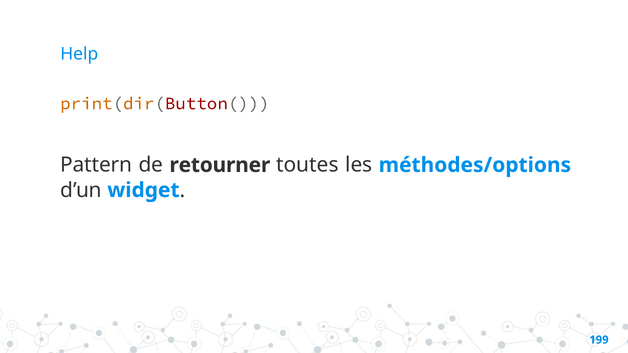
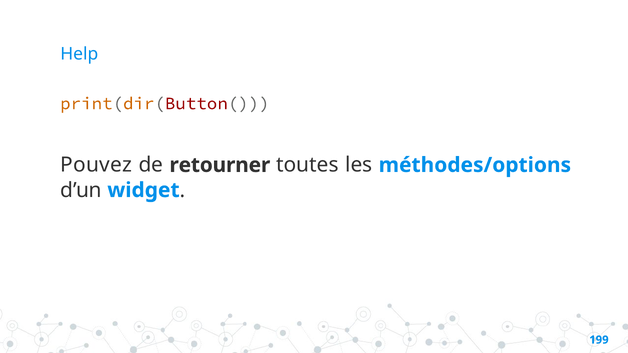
Pattern: Pattern -> Pouvez
